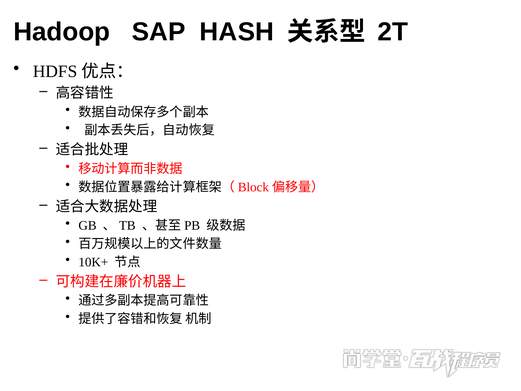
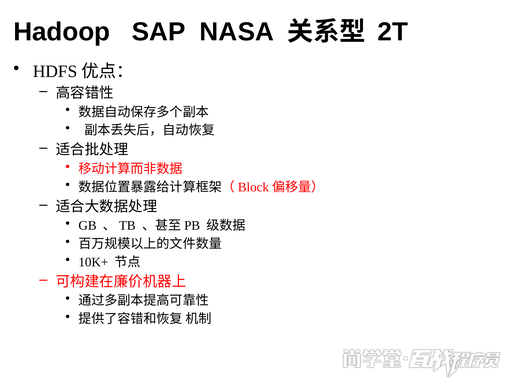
HASH: HASH -> NASA
